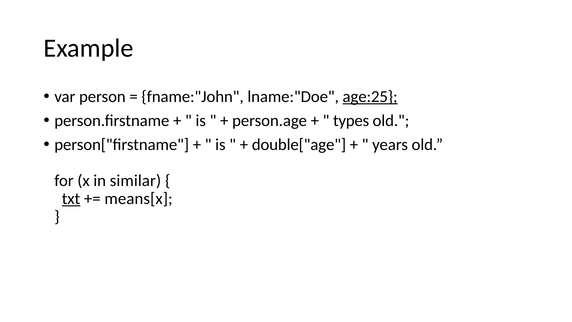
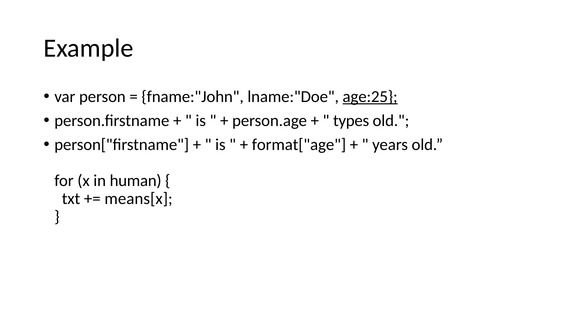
double["age: double["age -> format["age
similar: similar -> human
txt underline: present -> none
